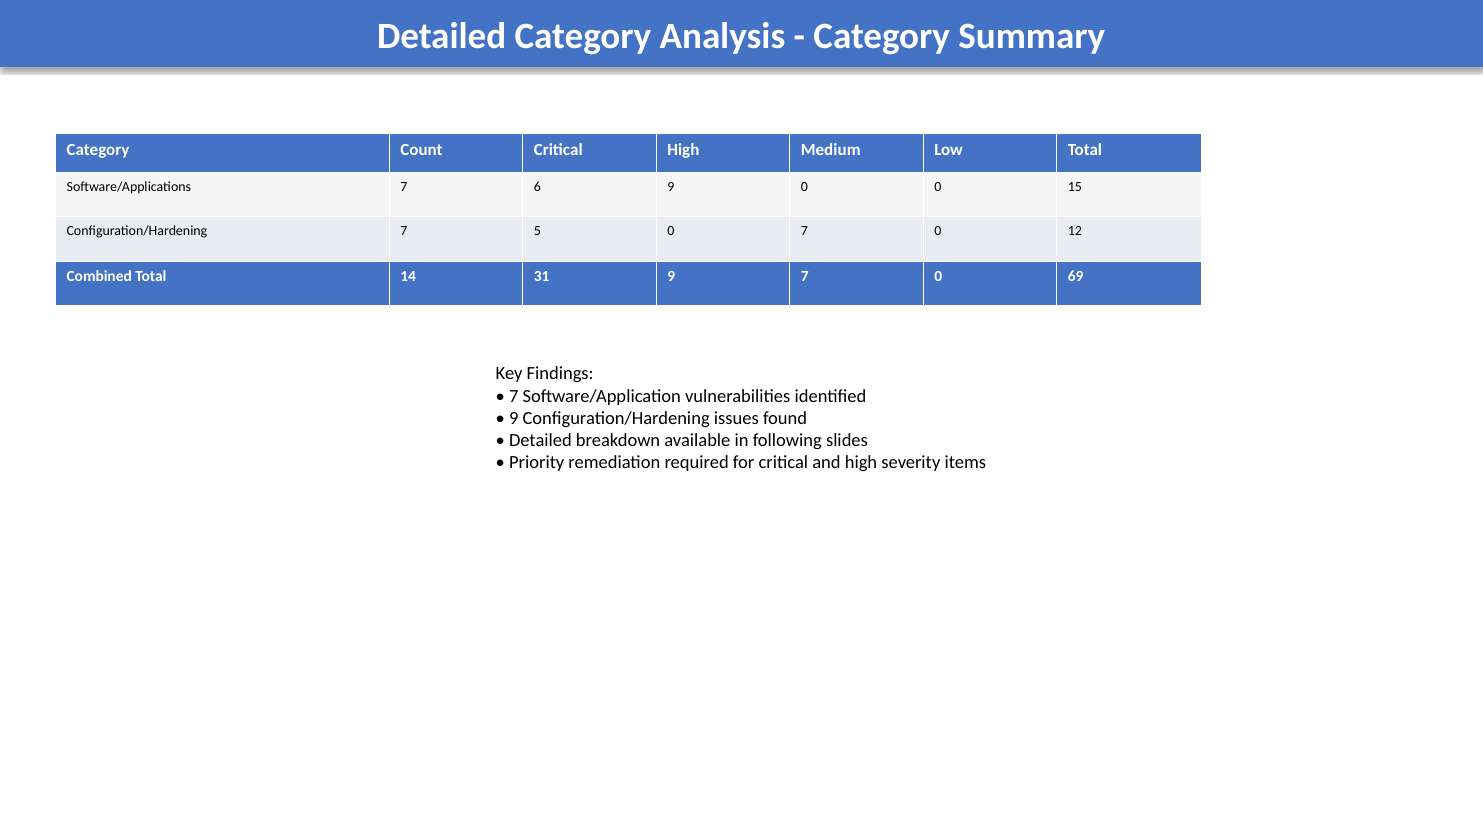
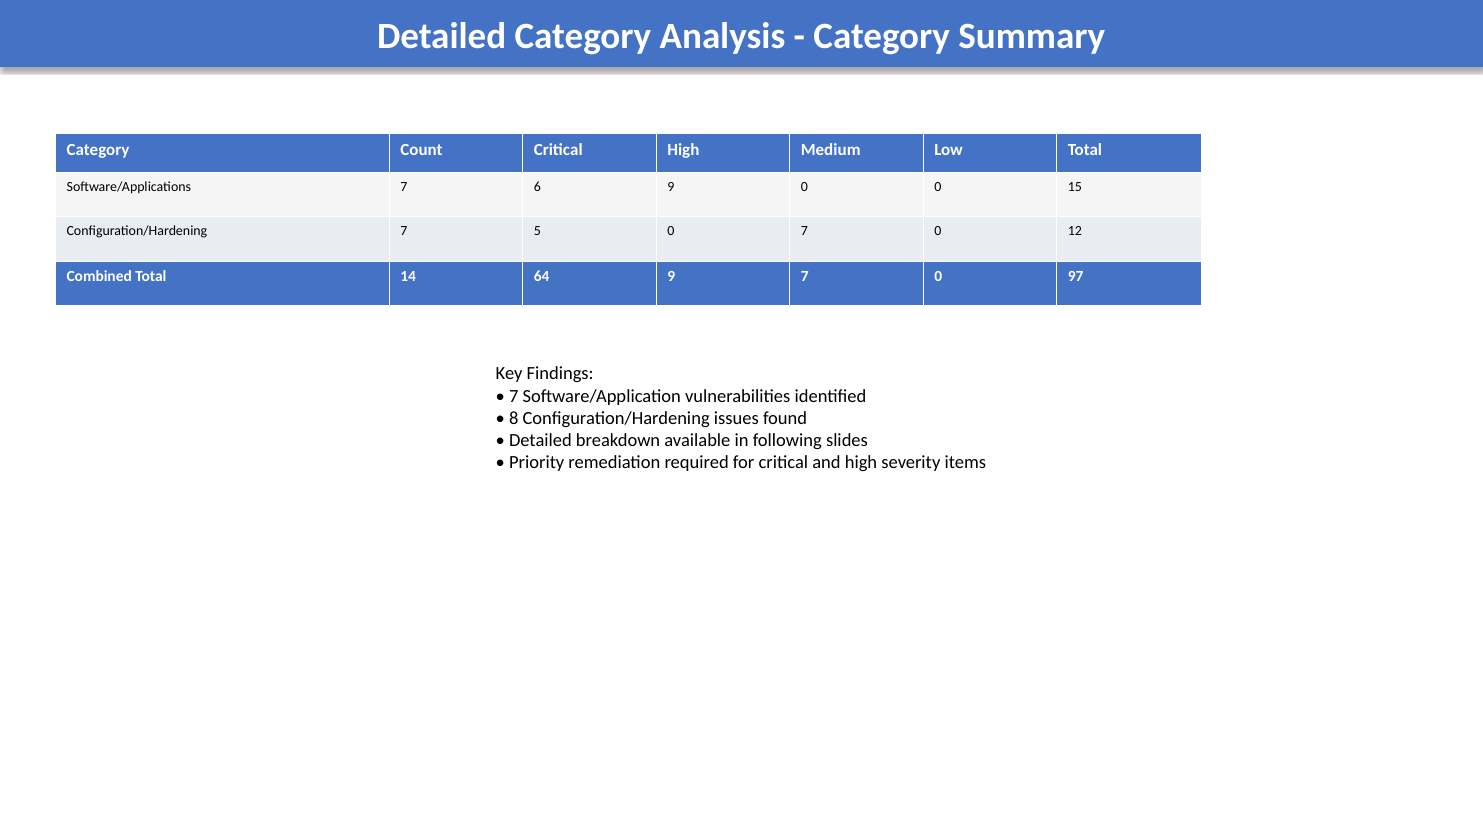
31: 31 -> 64
69: 69 -> 97
9 at (514, 418): 9 -> 8
